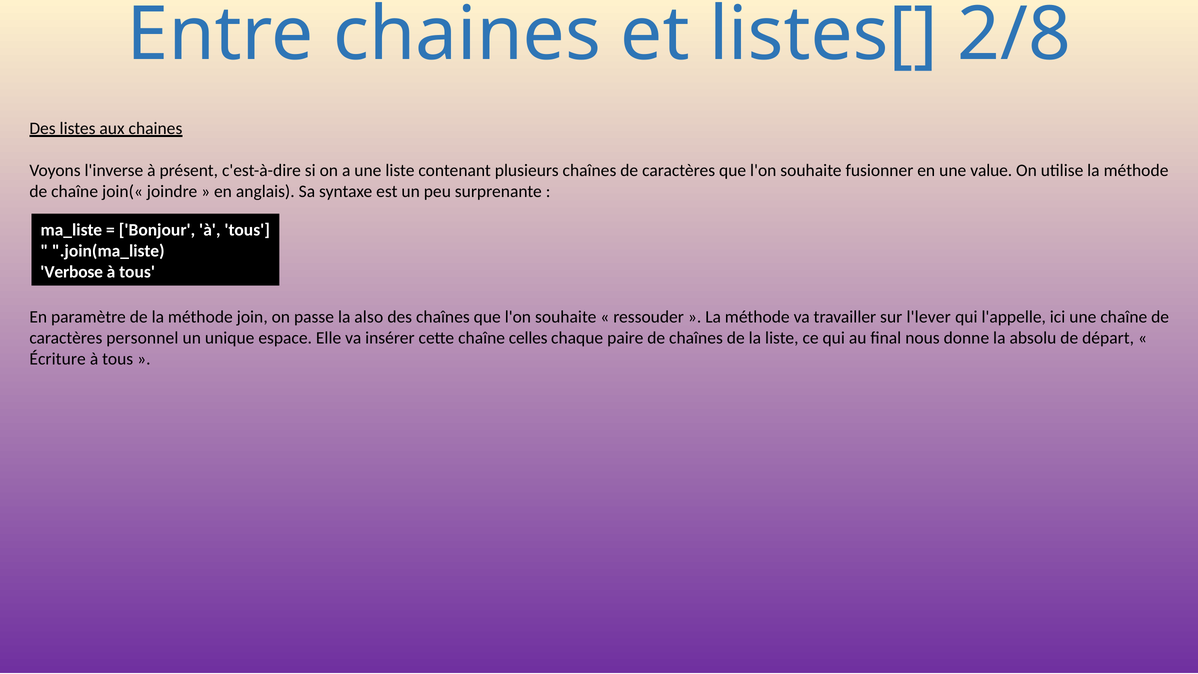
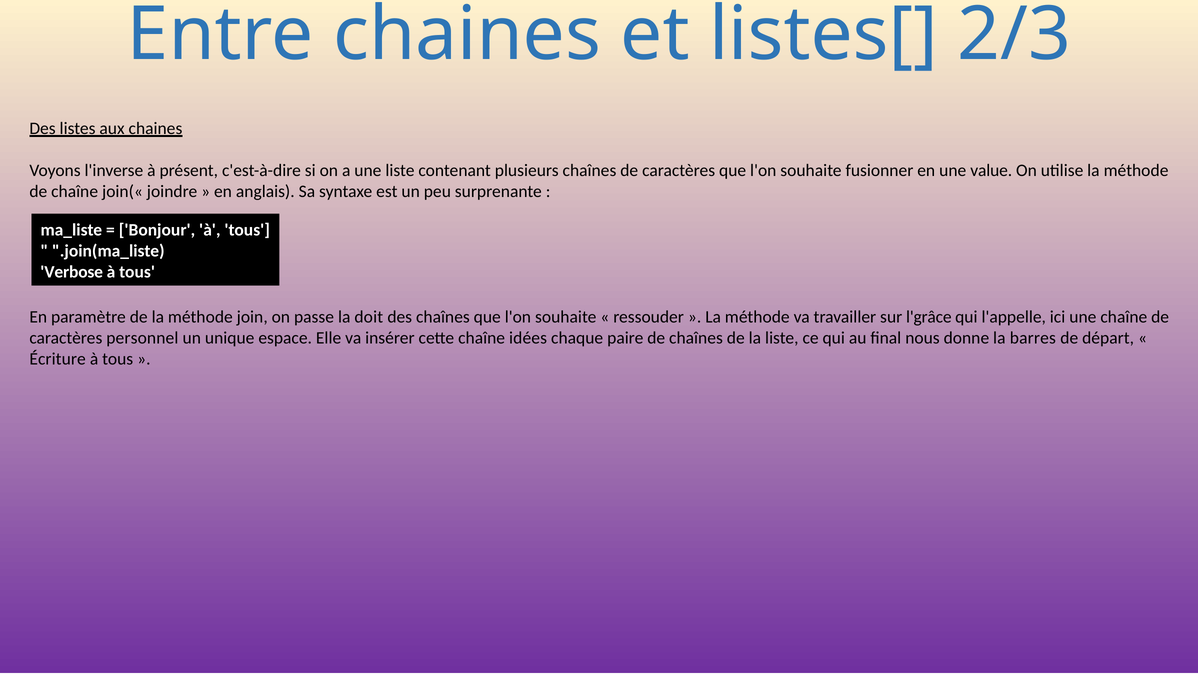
2/8: 2/8 -> 2/3
also: also -> doit
l'lever: l'lever -> l'grâce
celles: celles -> idées
absolu: absolu -> barres
